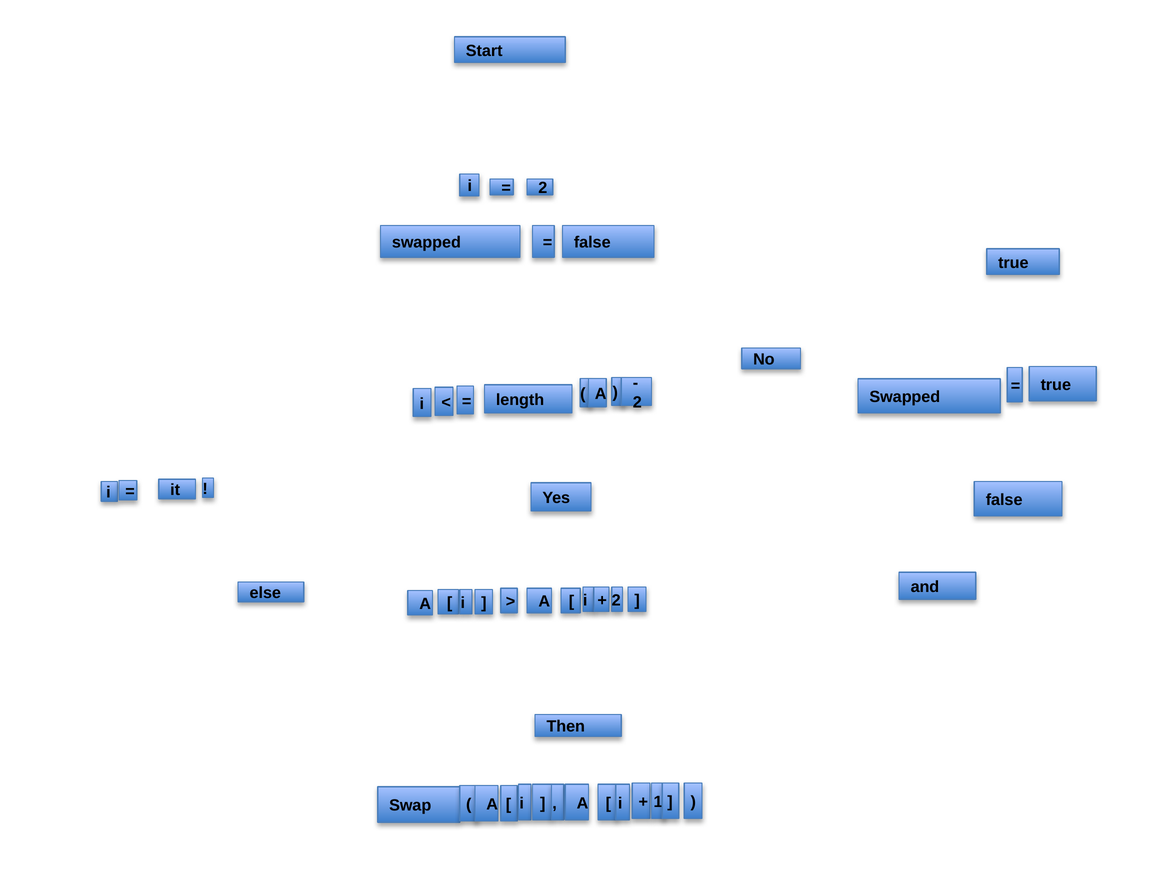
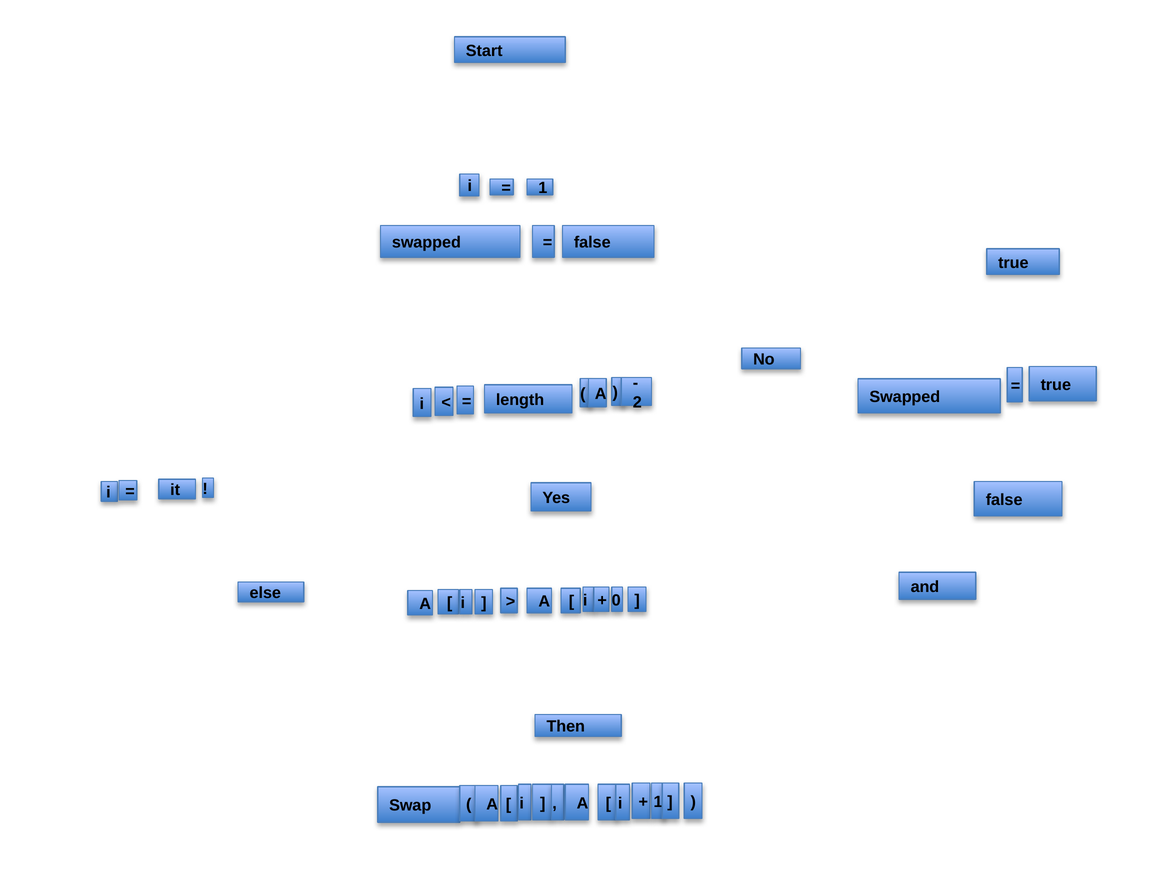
2 at (543, 188): 2 -> 1
2 at (616, 600): 2 -> 0
